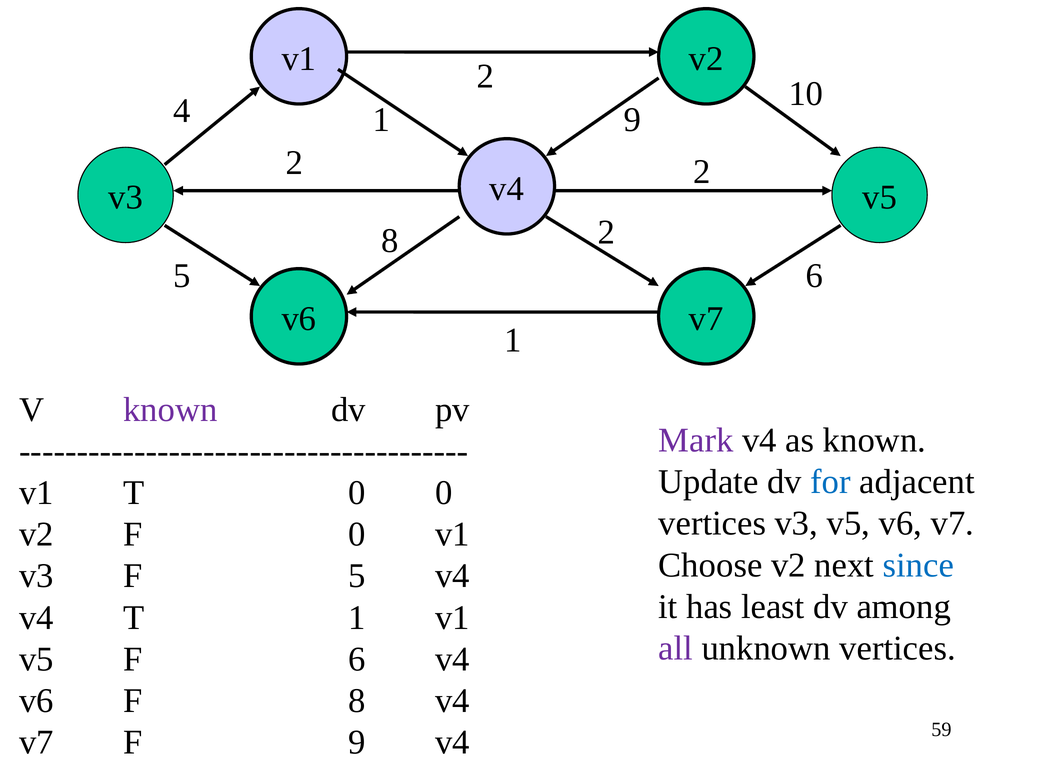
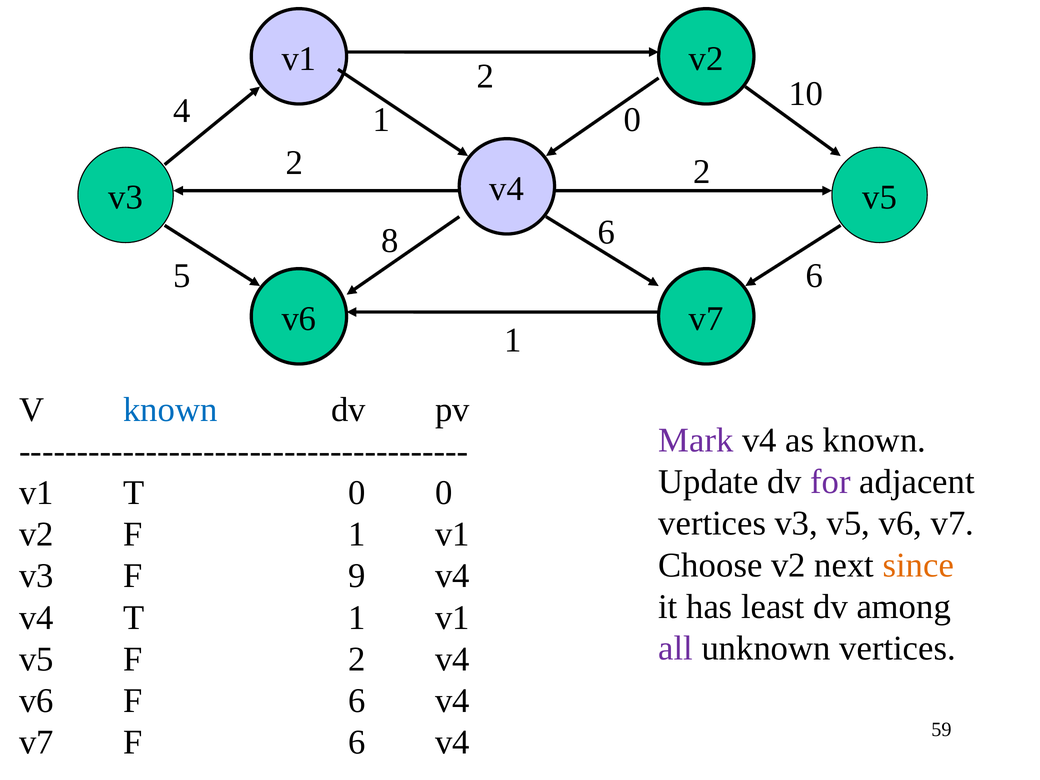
1 9: 9 -> 0
8 2: 2 -> 6
known at (170, 410) colour: purple -> blue
for colour: blue -> purple
F 0: 0 -> 1
since colour: blue -> orange
F 5: 5 -> 9
F 6: 6 -> 2
v6 F 8: 8 -> 6
v7 F 9: 9 -> 6
